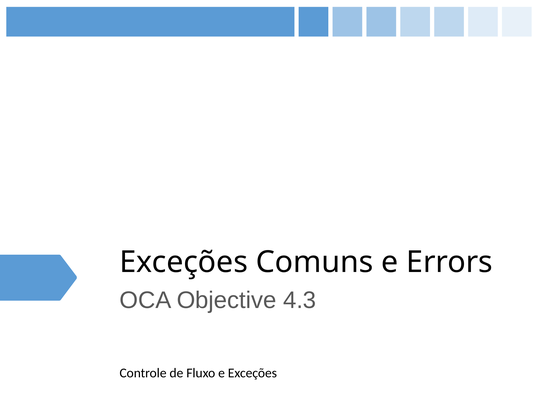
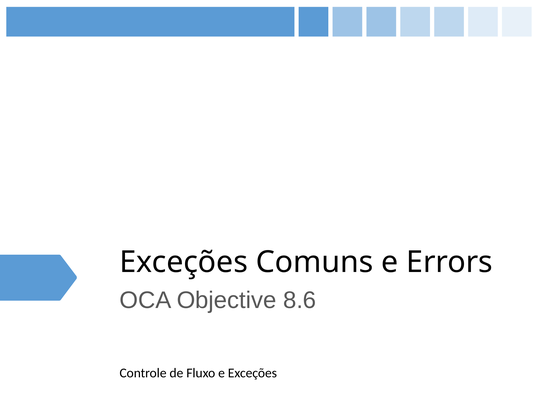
4.3: 4.3 -> 8.6
